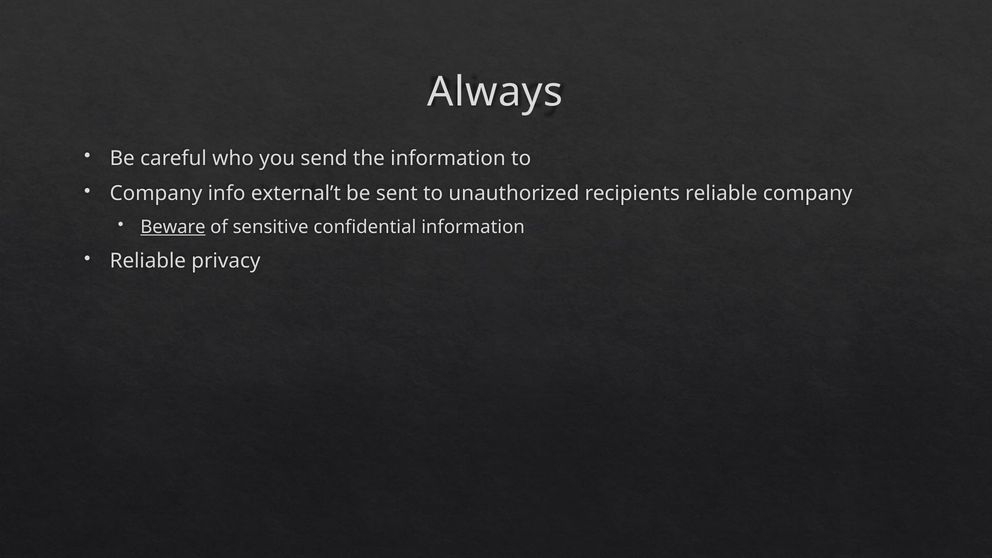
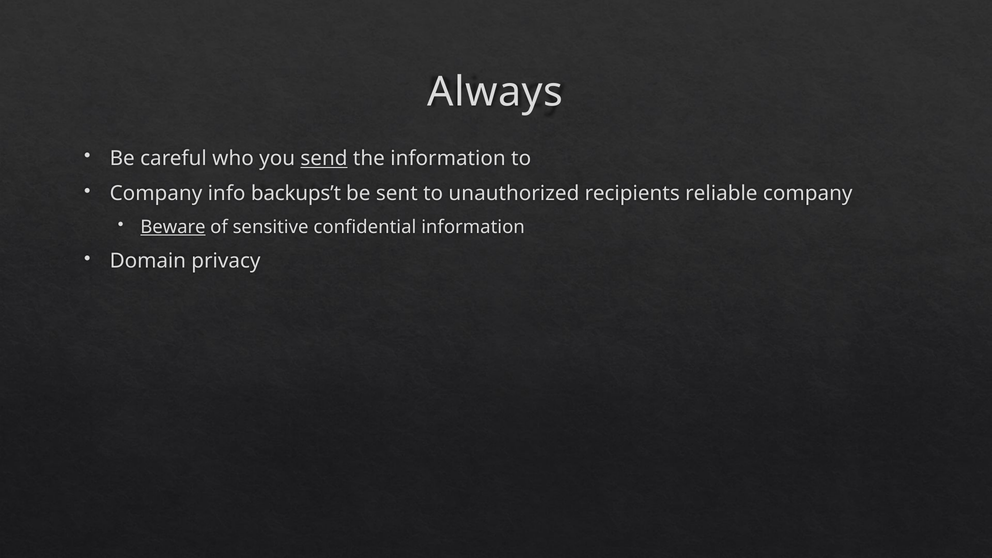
send underline: none -> present
external’t: external’t -> backups’t
Reliable at (148, 261): Reliable -> Domain
